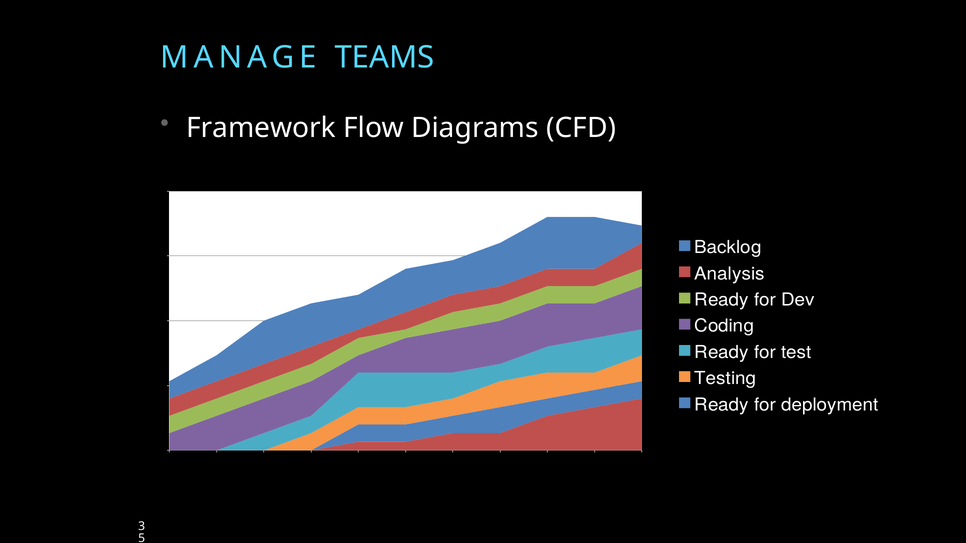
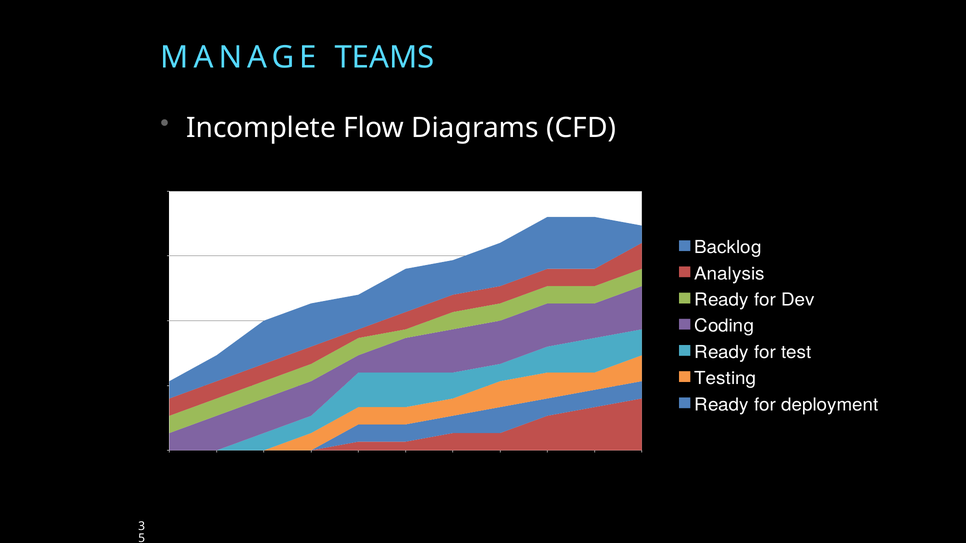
Framework: Framework -> Incomplete
